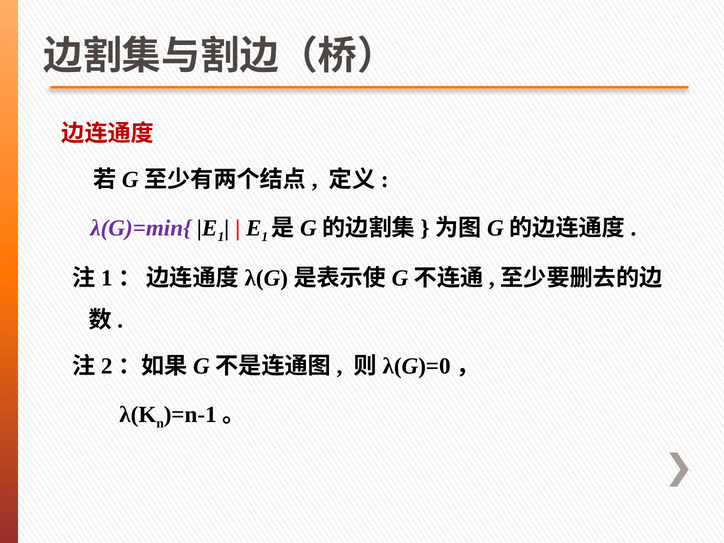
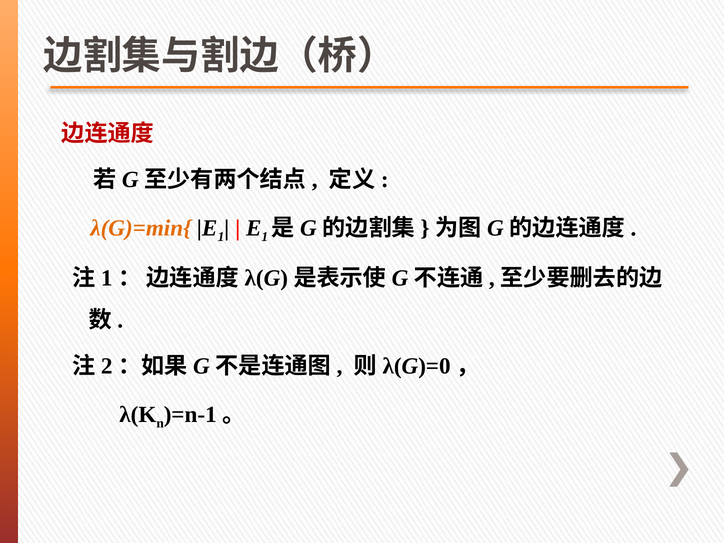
λ(G)=min{ colour: purple -> orange
